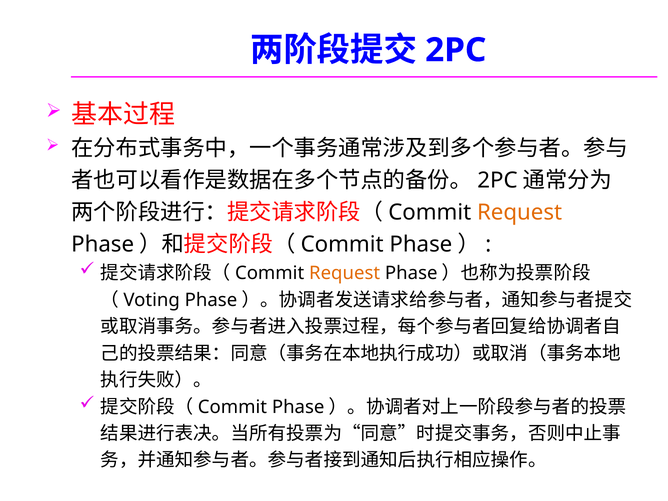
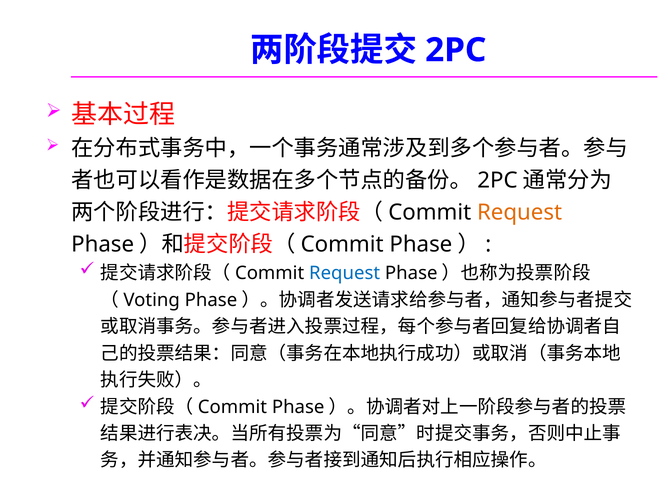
Request at (345, 273) colour: orange -> blue
